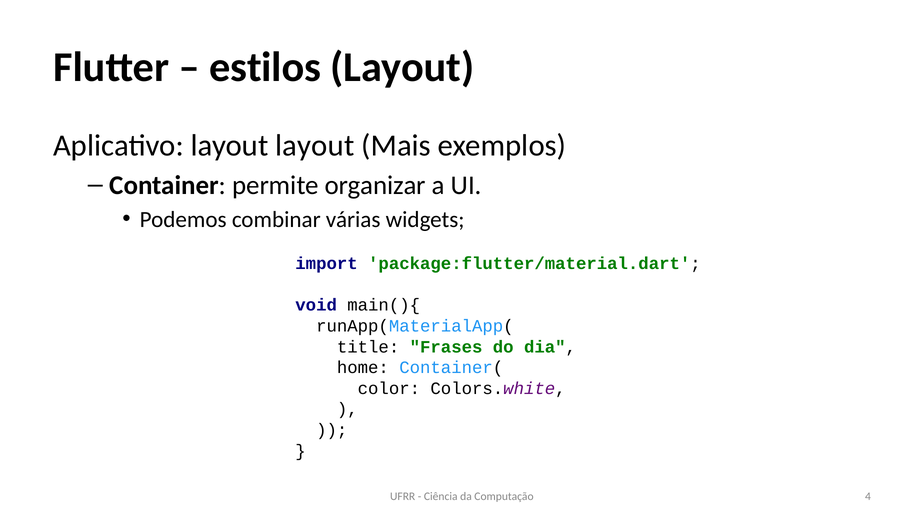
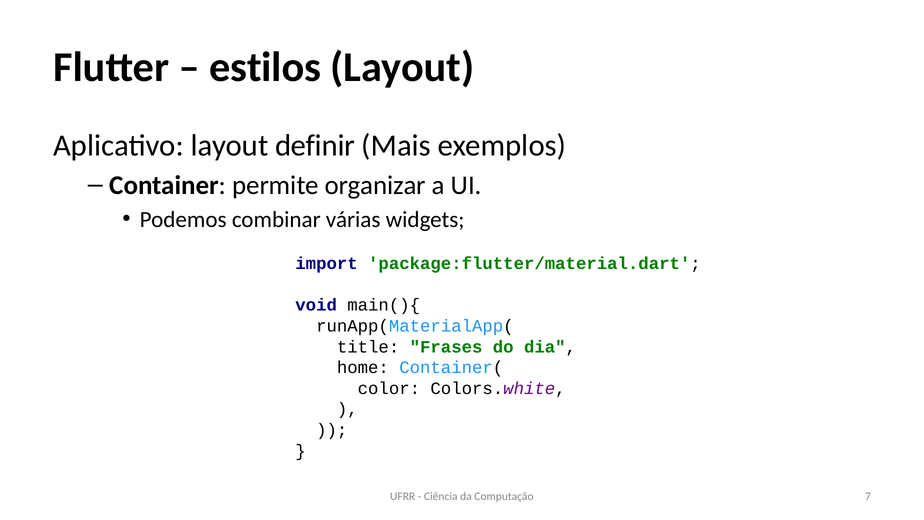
layout layout: layout -> definir
4: 4 -> 7
